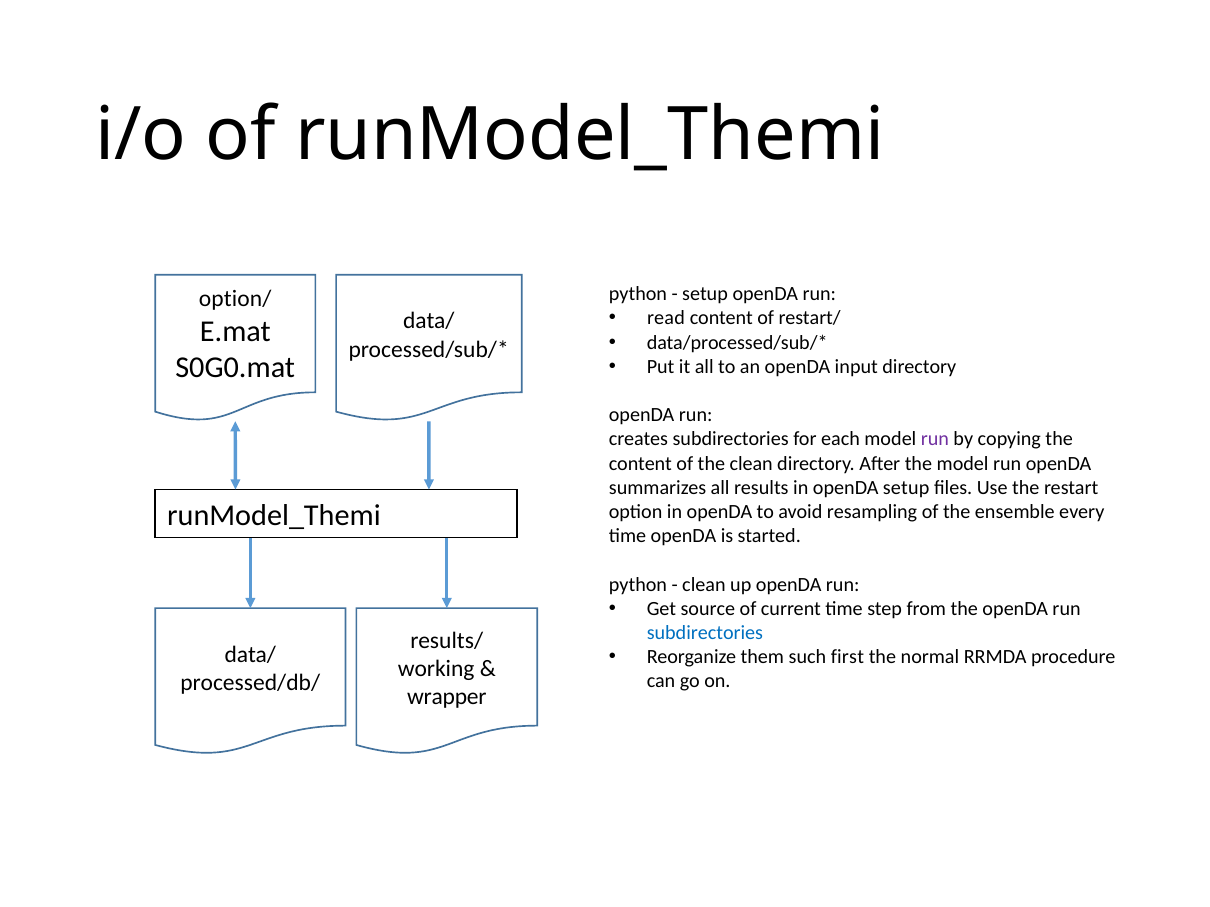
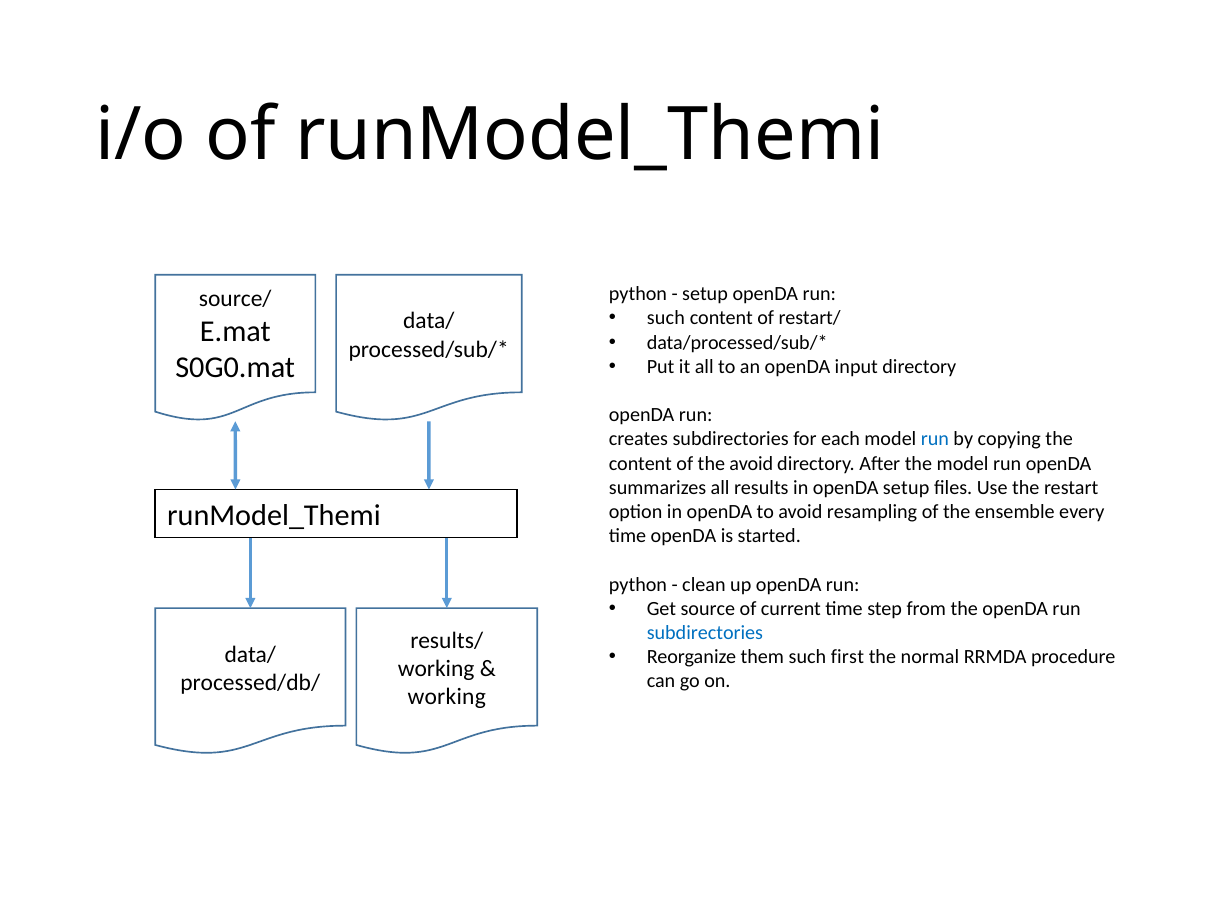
option/: option/ -> source/
read at (666, 319): read -> such
run at (935, 440) colour: purple -> blue
the clean: clean -> avoid
wrapper at (447, 697): wrapper -> working
